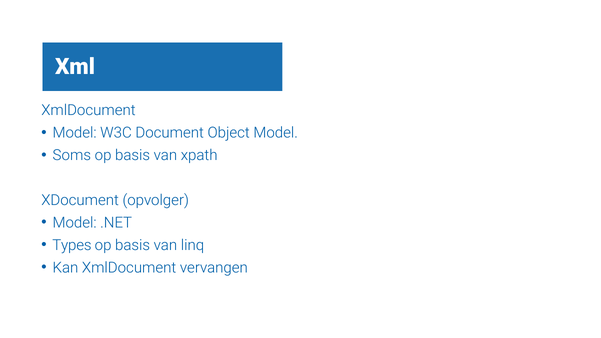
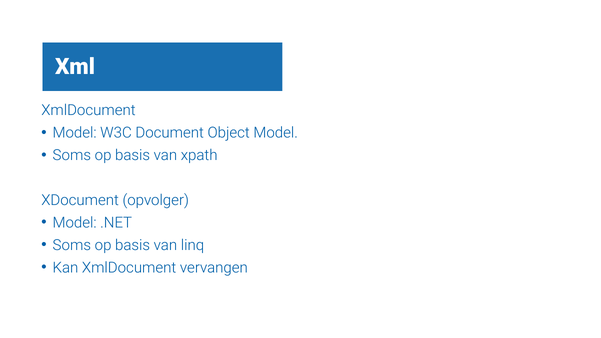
Types at (72, 245): Types -> Soms
